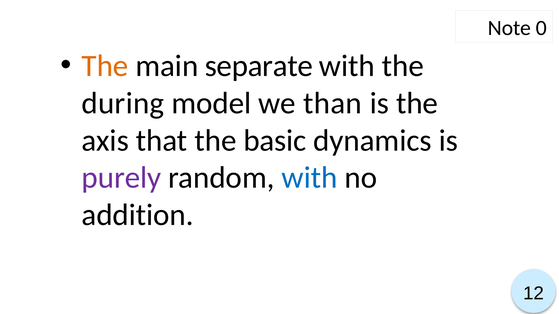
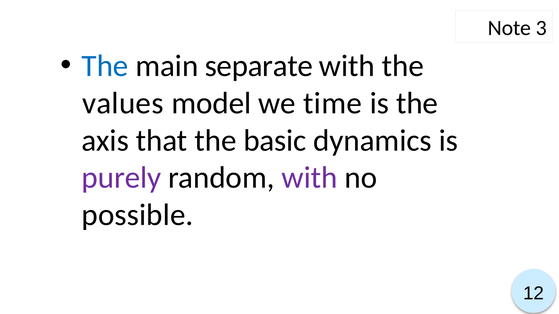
0: 0 -> 3
The at (105, 66) colour: orange -> blue
during: during -> values
than: than -> time
with at (309, 178) colour: blue -> purple
addition: addition -> possible
